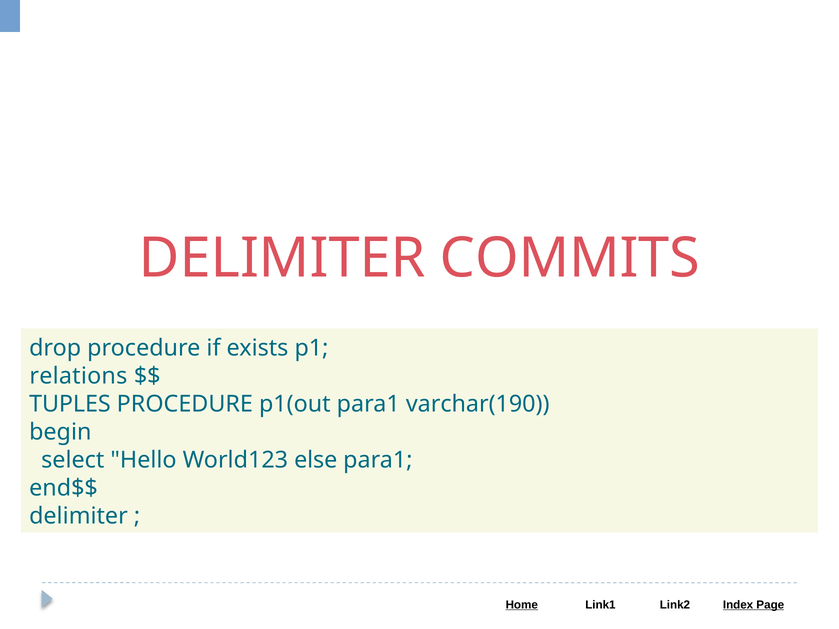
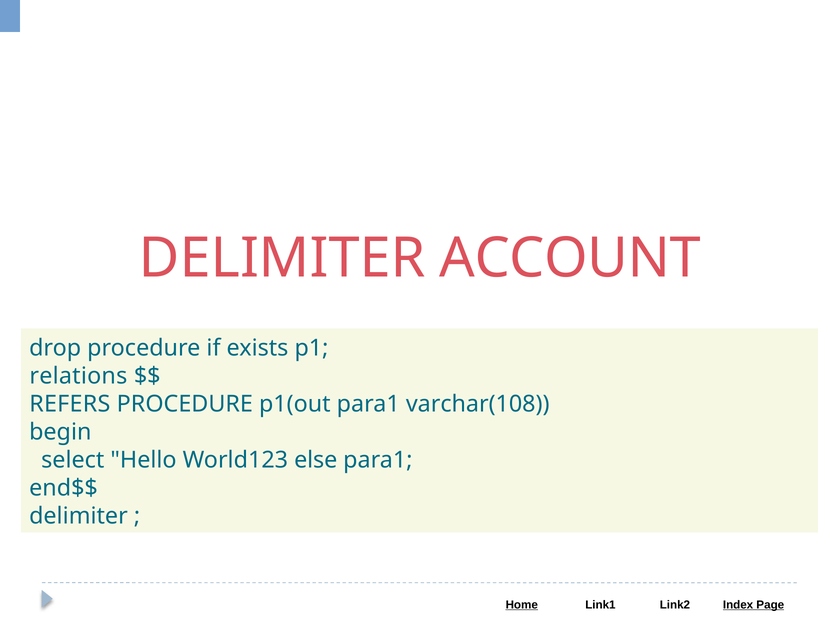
COMMITS: COMMITS -> ACCOUNT
TUPLES: TUPLES -> REFERS
varchar(190: varchar(190 -> varchar(108
